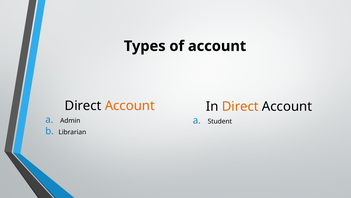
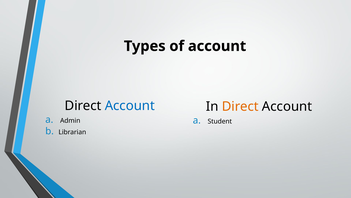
Account at (130, 106) colour: orange -> blue
